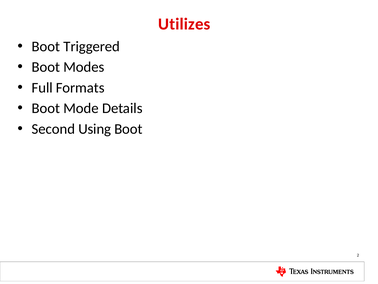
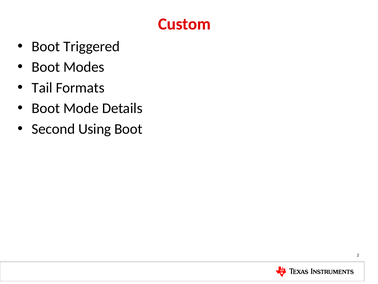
Utilizes: Utilizes -> Custom
Full: Full -> Tail
